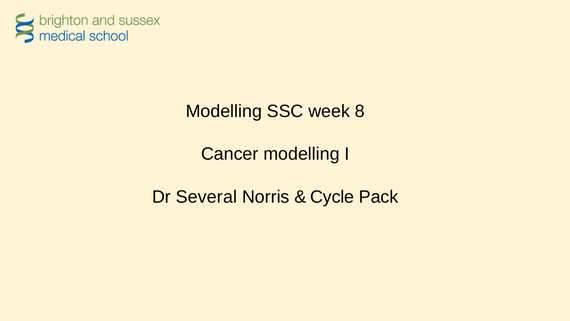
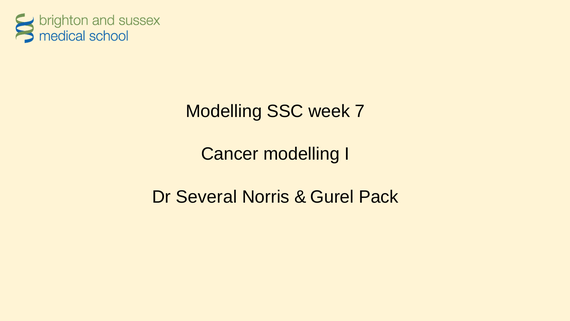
8: 8 -> 7
Cycle: Cycle -> Gurel
